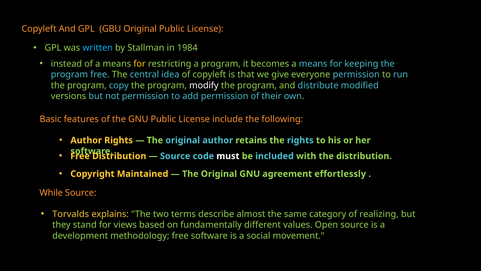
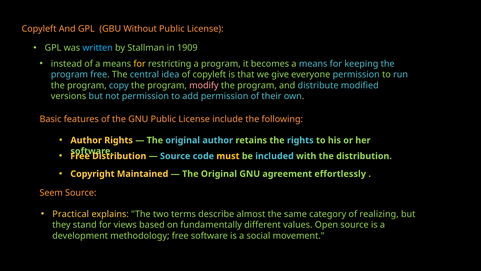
GBU Original: Original -> Without
1984: 1984 -> 1909
modify colour: white -> pink
must colour: white -> yellow
While: While -> Seem
Torvalds: Torvalds -> Practical
